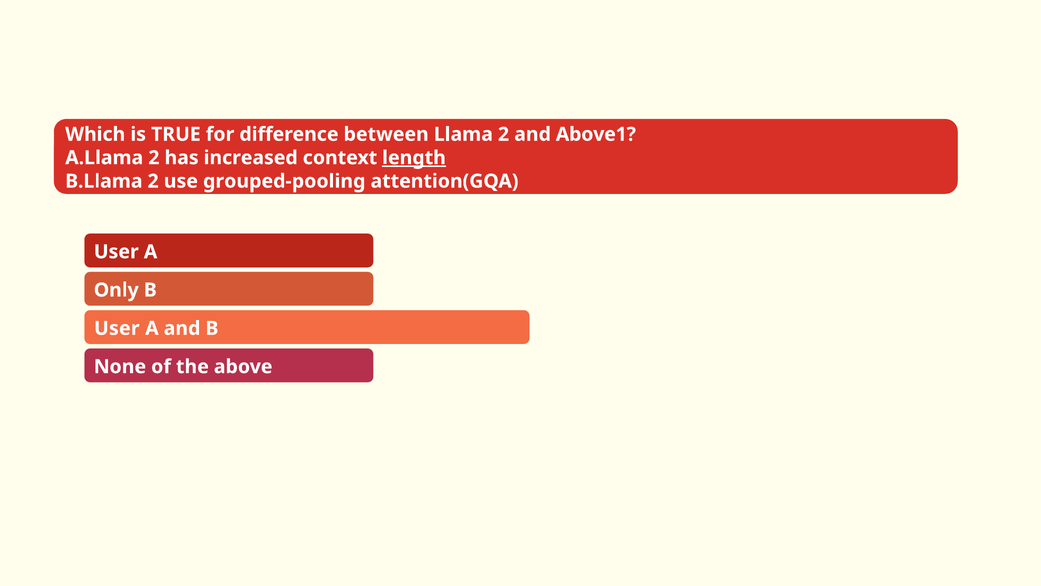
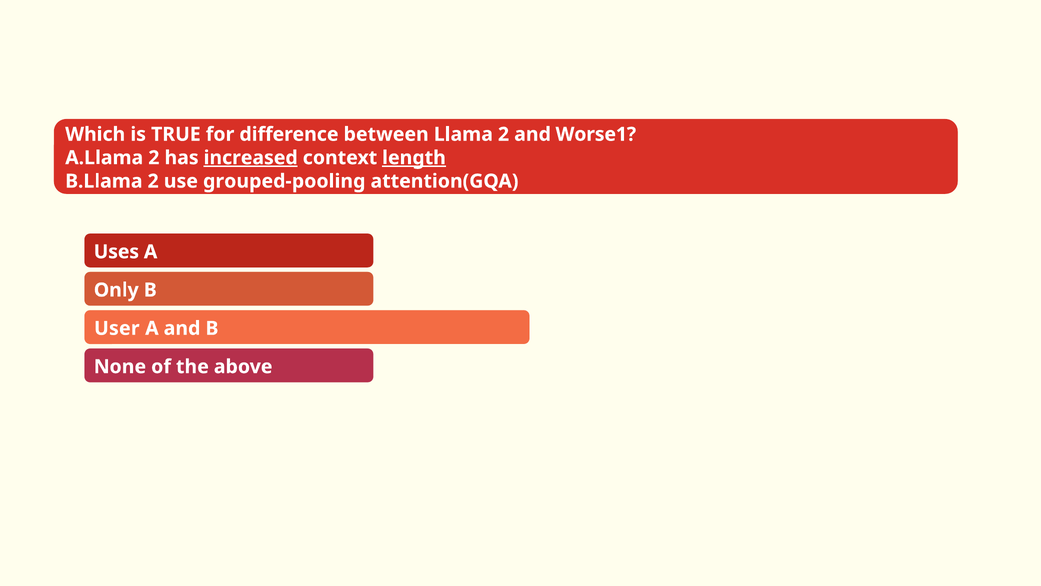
Above1: Above1 -> Worse1
increased underline: none -> present
User at (116, 252): User -> Uses
